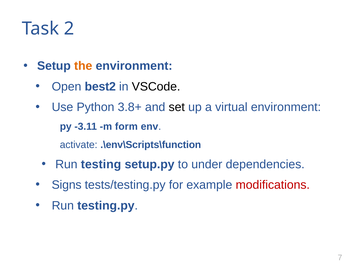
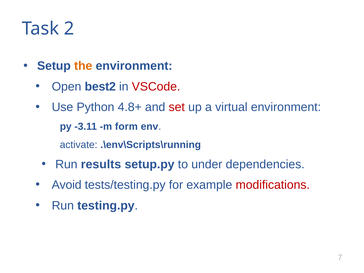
VSCode colour: black -> red
3.8+: 3.8+ -> 4.8+
set colour: black -> red
.\env\Scripts\function: .\env\Scripts\function -> .\env\Scripts\running
testing: testing -> results
Signs: Signs -> Avoid
